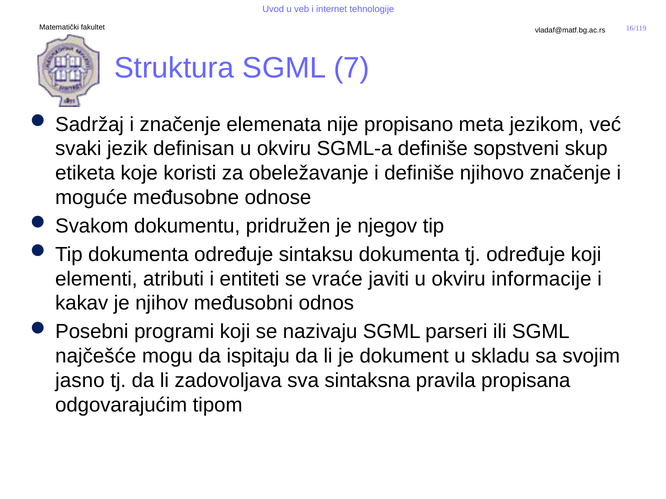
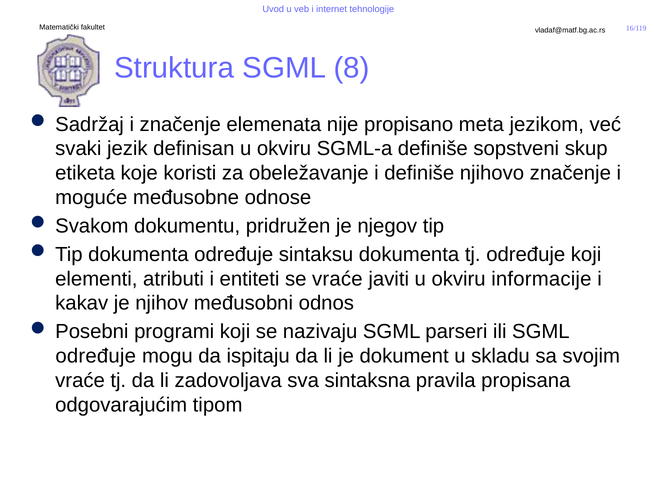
7: 7 -> 8
najčešće at (96, 356): najčešće -> određuje
jasno at (80, 381): jasno -> vraće
